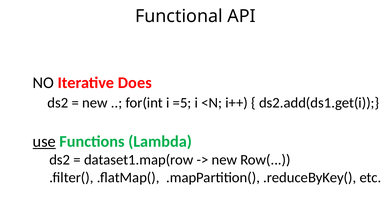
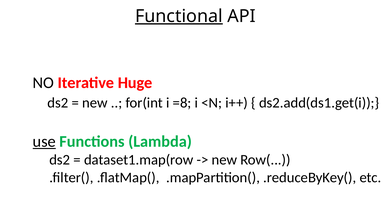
Functional underline: none -> present
Does: Does -> Huge
=5: =5 -> =8
